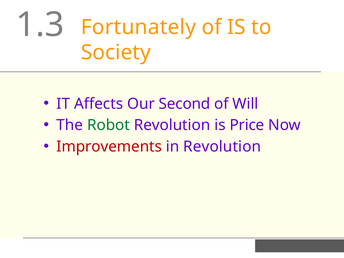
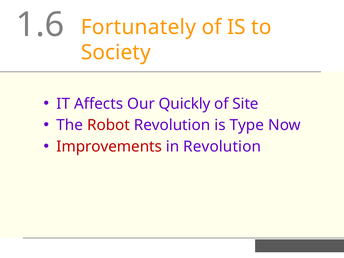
1.3: 1.3 -> 1.6
Second: Second -> Quickly
Will: Will -> Site
Robot colour: green -> red
Price: Price -> Type
